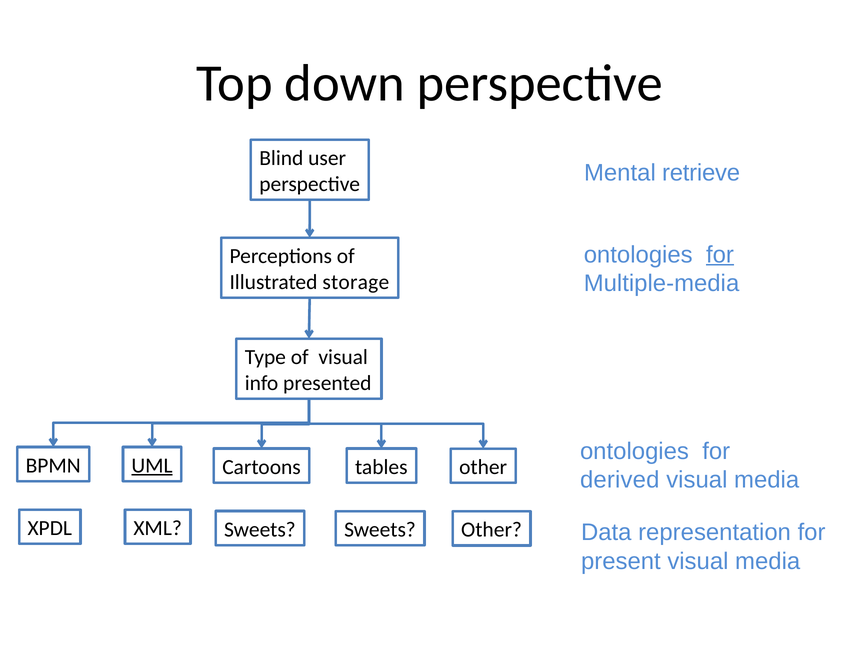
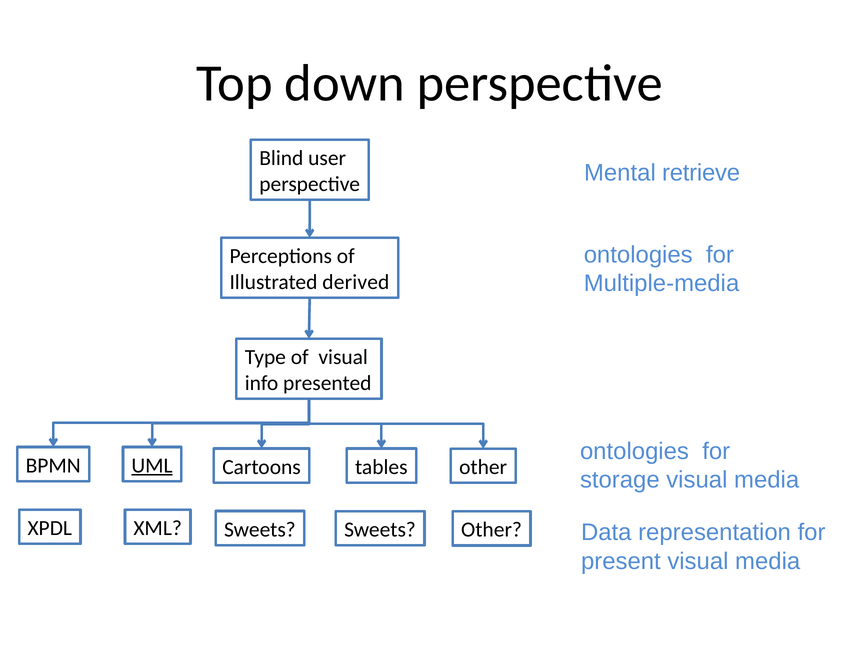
for at (720, 255) underline: present -> none
storage: storage -> derived
derived: derived -> storage
